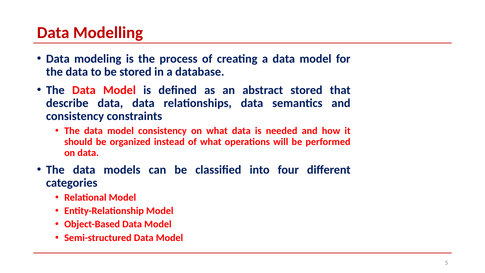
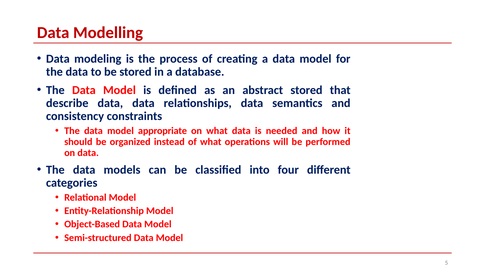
model consistency: consistency -> appropriate
